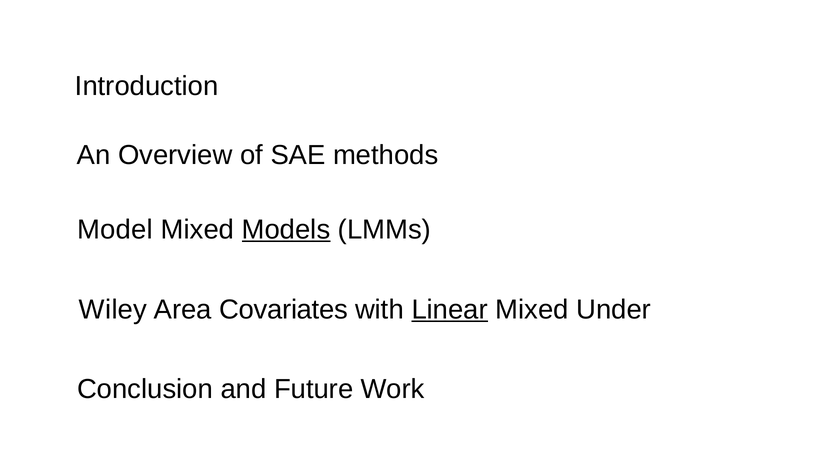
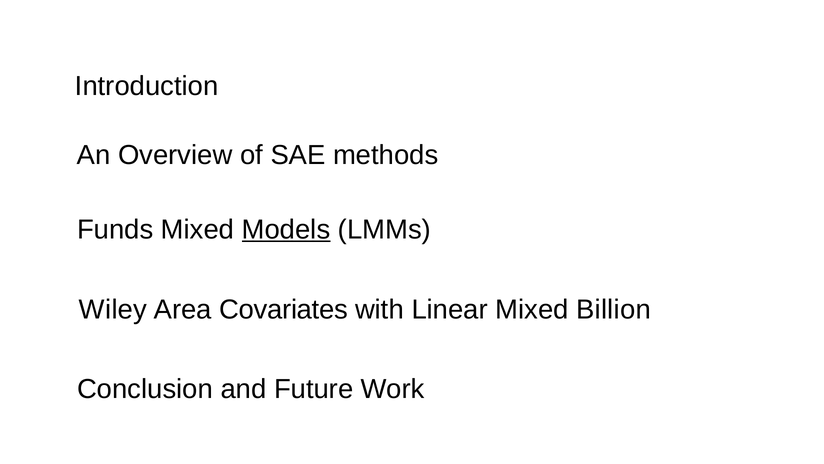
Model: Model -> Funds
Linear underline: present -> none
Under: Under -> Billion
